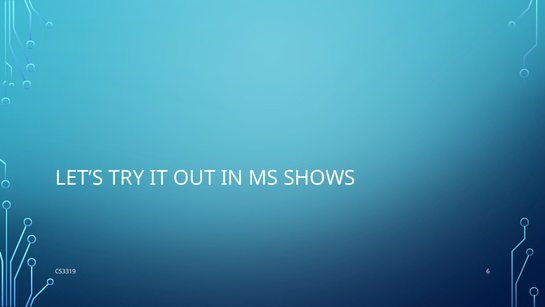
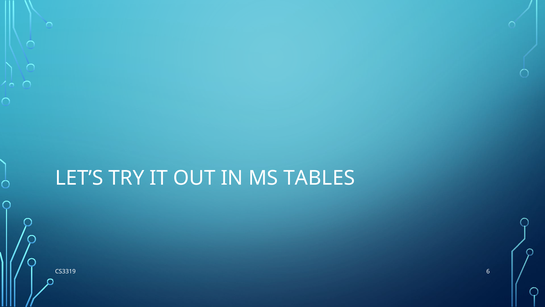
SHOWS: SHOWS -> TABLES
